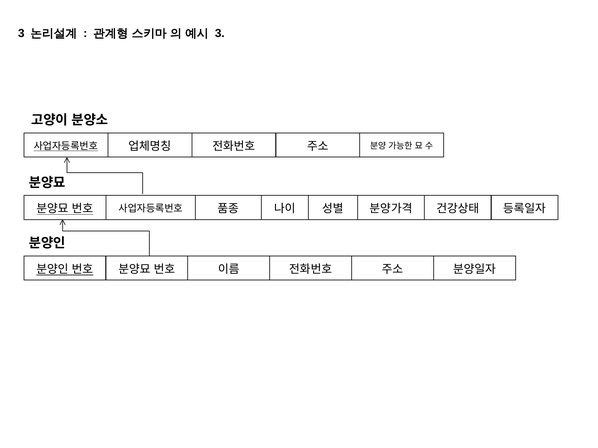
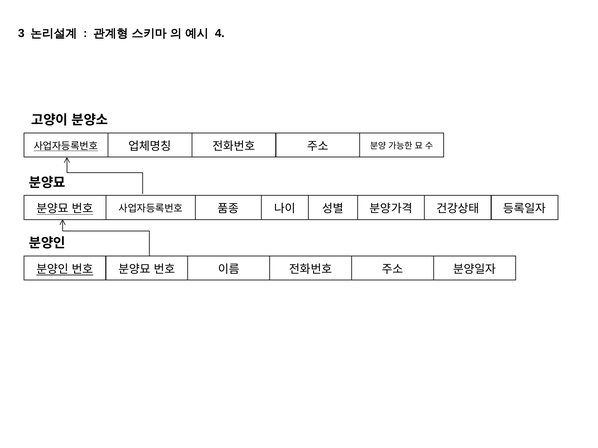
3 at (220, 33): 3 -> 4
